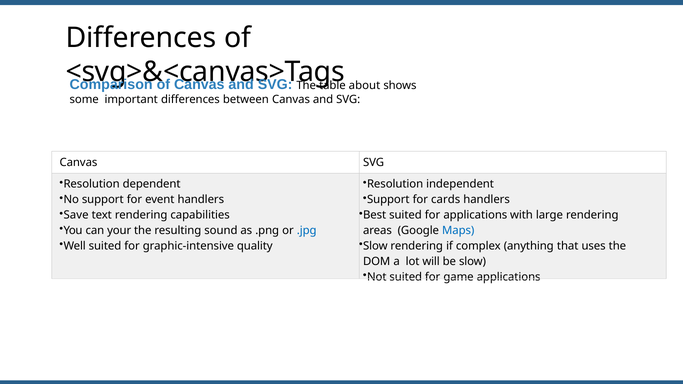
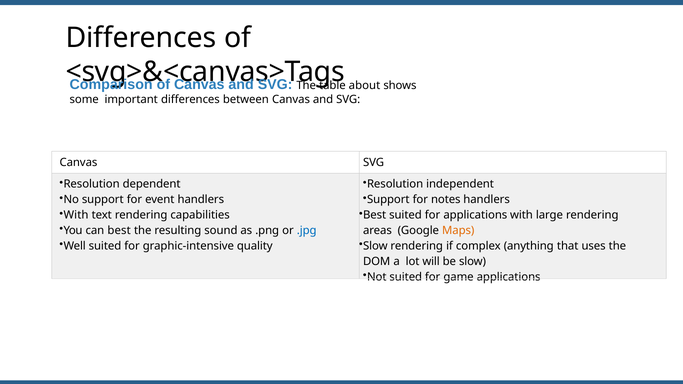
cards: cards -> notes
Save at (76, 215): Save -> With
can your: your -> best
Maps colour: blue -> orange
